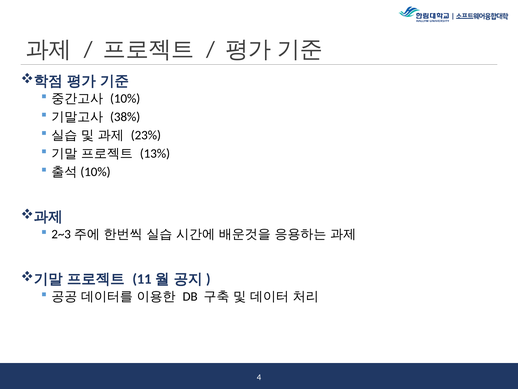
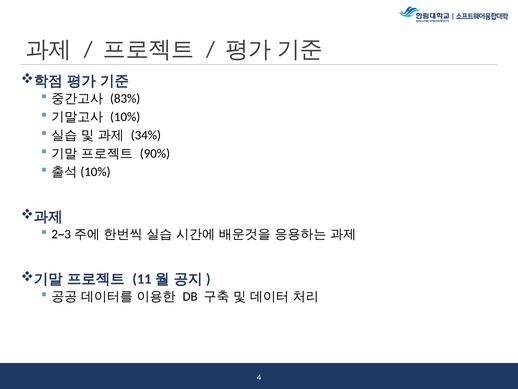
10%: 10% -> 83%
38%: 38% -> 10%
23%: 23% -> 34%
13%: 13% -> 90%
